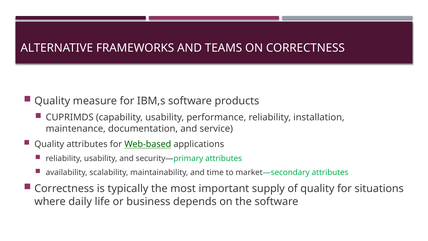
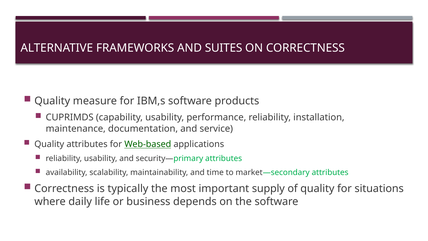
TEAMS: TEAMS -> SUITES
